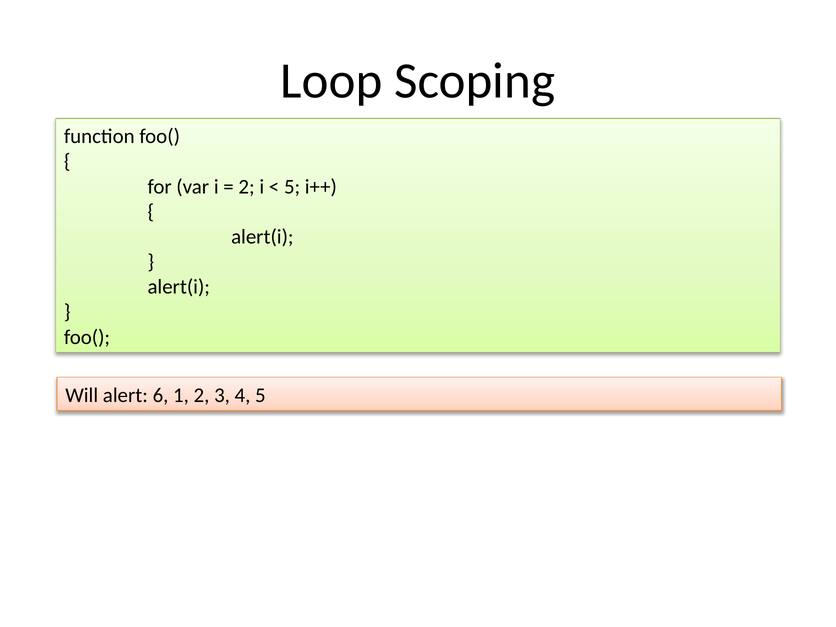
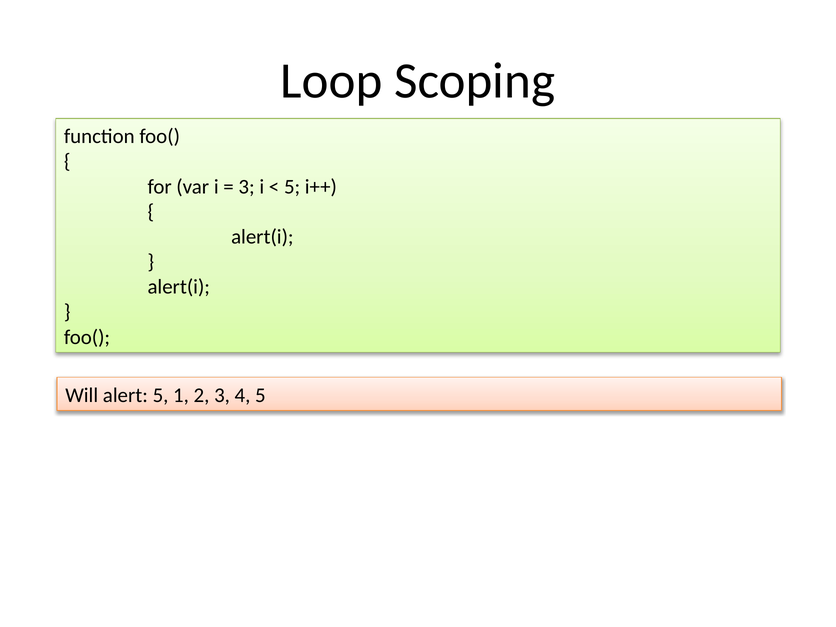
2 at (246, 187): 2 -> 3
alert 6: 6 -> 5
